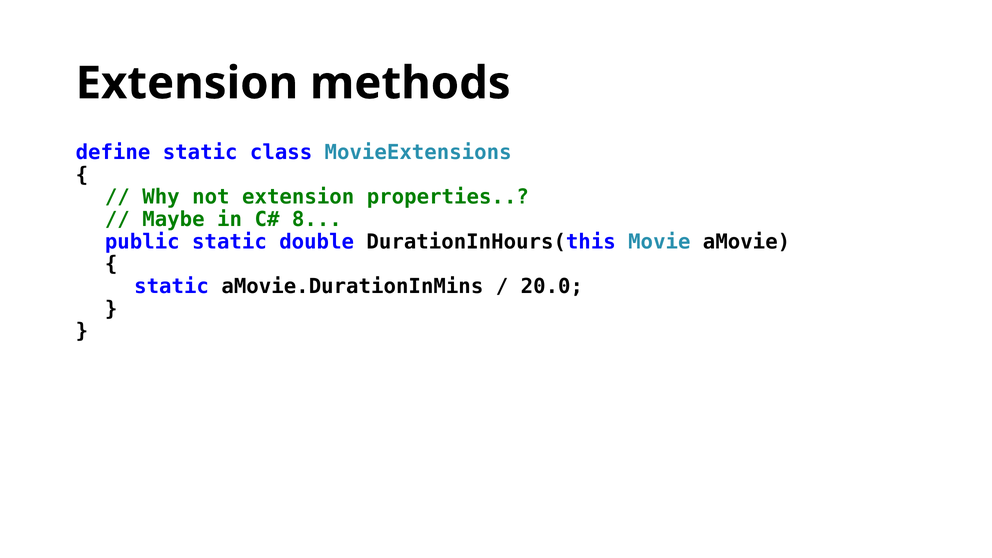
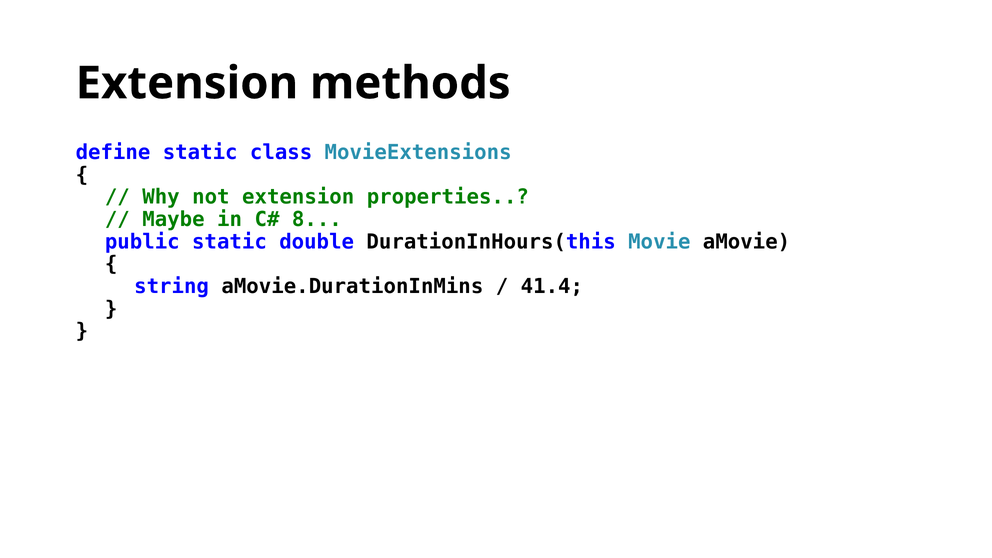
static at (172, 286): static -> string
20.0: 20.0 -> 41.4
